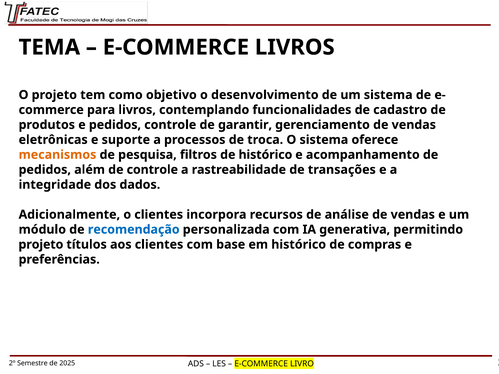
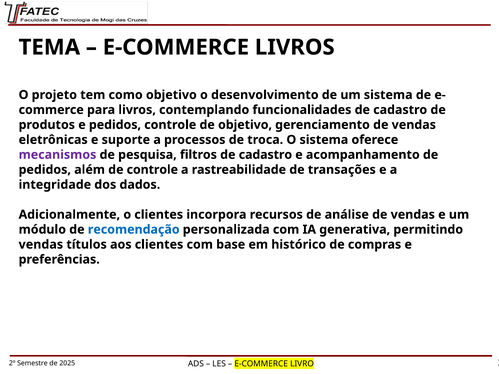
de garantir: garantir -> objetivo
mecanismos colour: orange -> purple
filtros de histórico: histórico -> cadastro
projeto at (41, 245): projeto -> vendas
